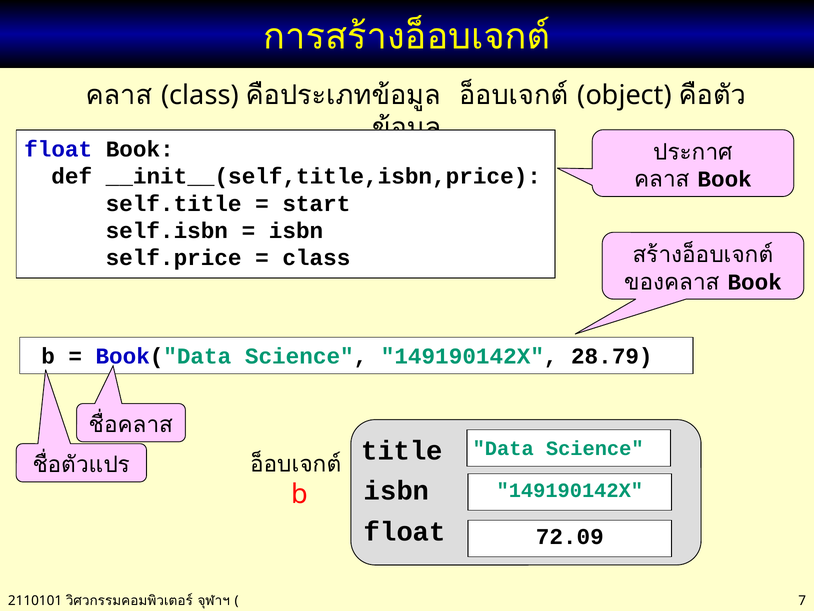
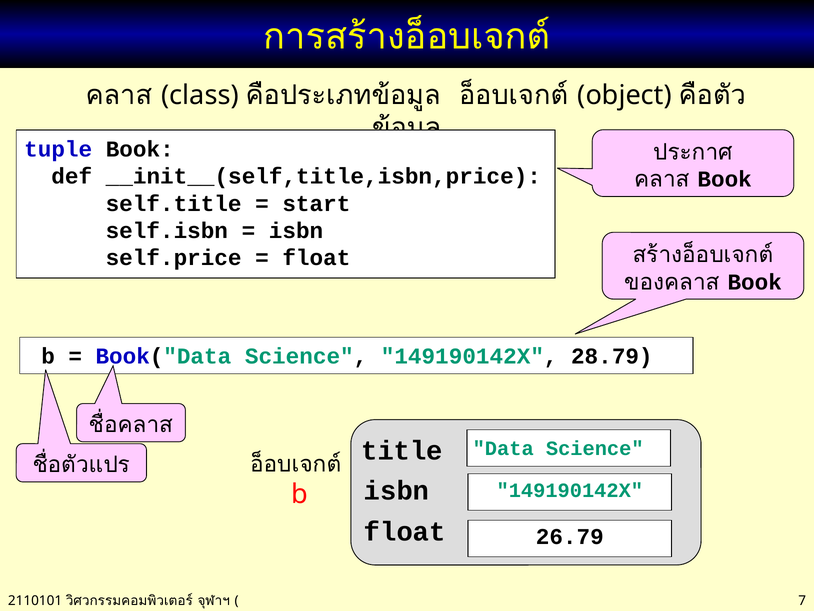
float at (58, 149): float -> tuple
class at (316, 258): class -> float
72.09: 72.09 -> 26.79
